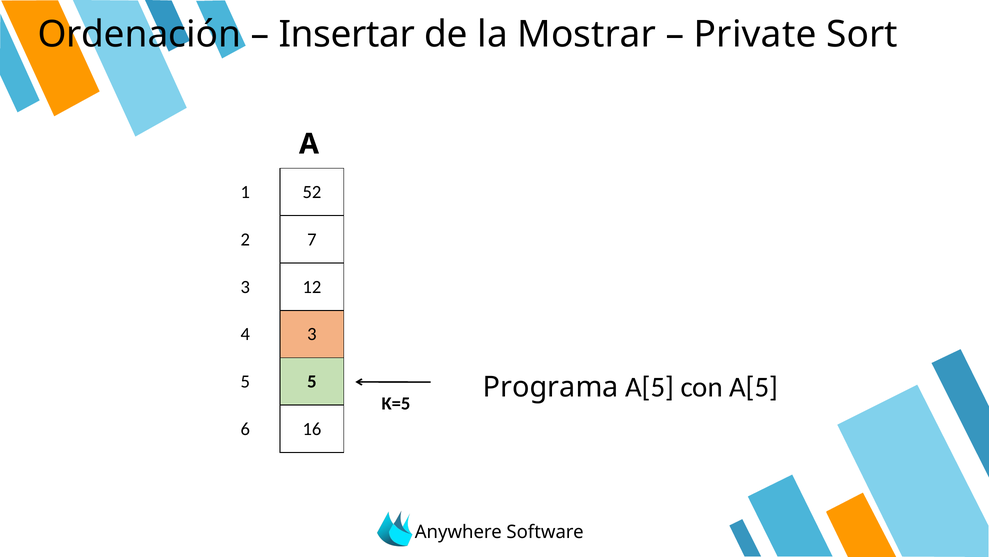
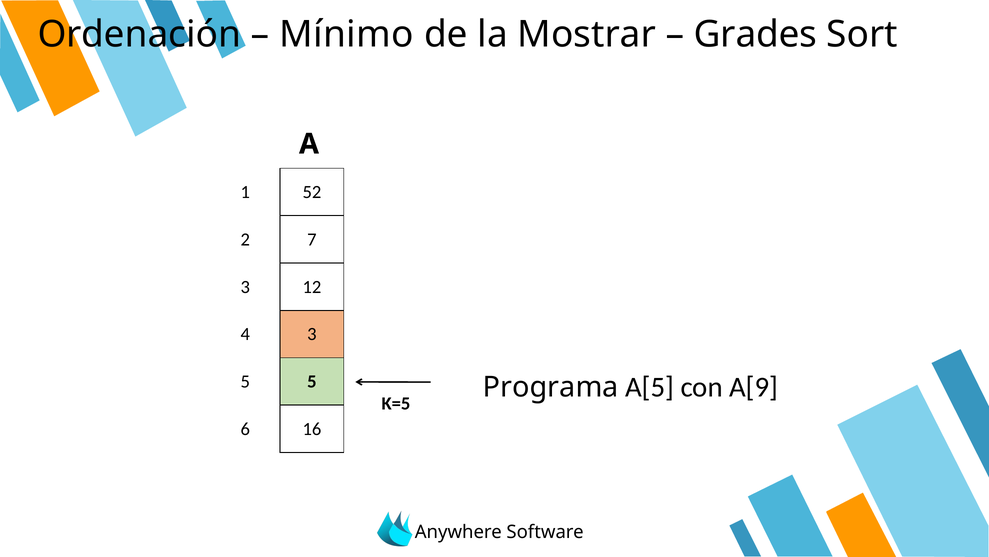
Insertar: Insertar -> Mínimo
Private: Private -> Grades
con A[5: A[5 -> A[9
